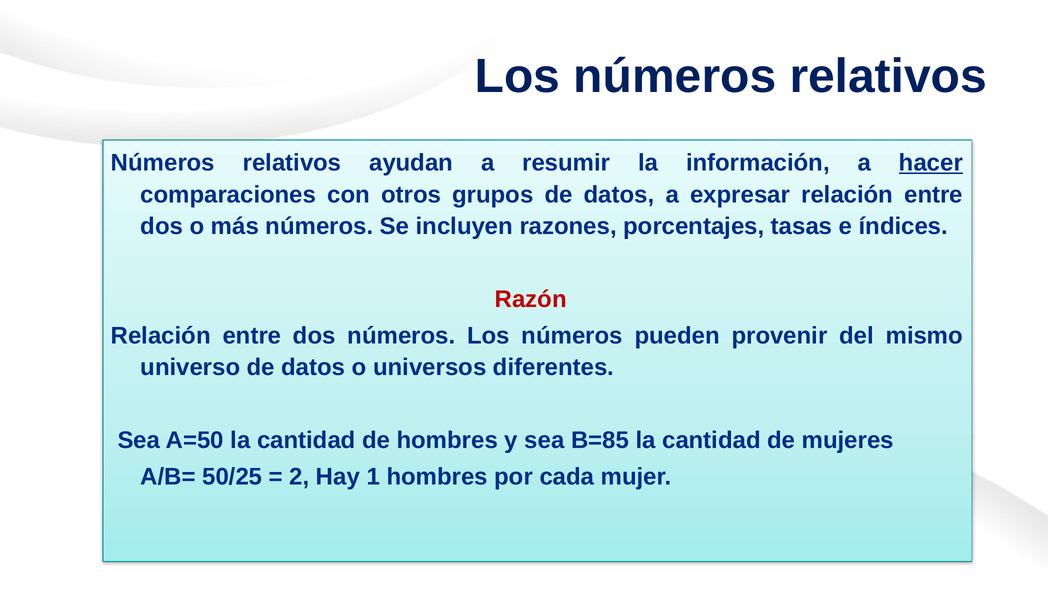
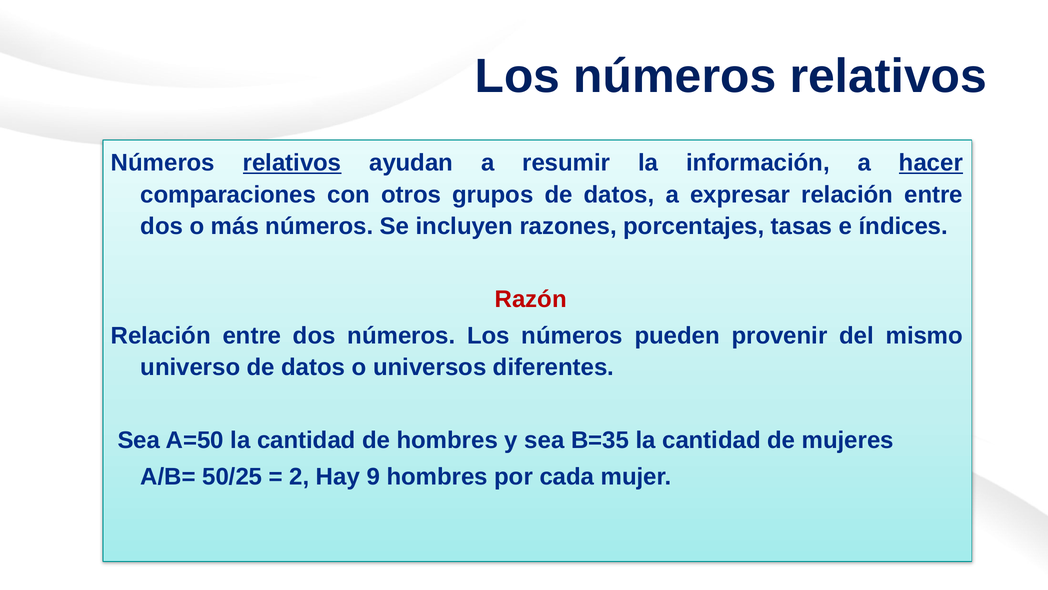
relativos at (292, 163) underline: none -> present
B=85: B=85 -> B=35
1: 1 -> 9
